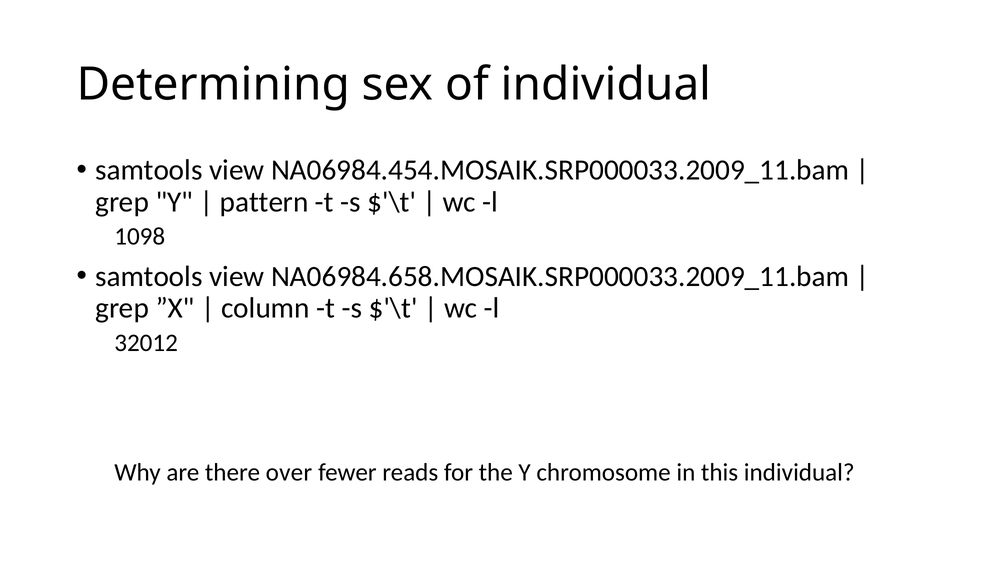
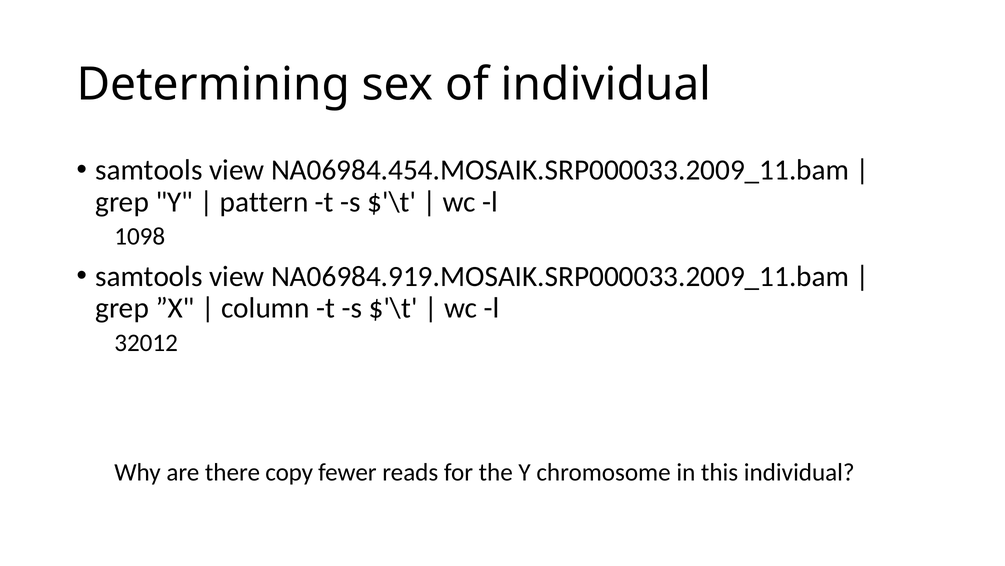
NA06984.658.MOSAIK.SRP000033.2009_11.bam: NA06984.658.MOSAIK.SRP000033.2009_11.bam -> NA06984.919.MOSAIK.SRP000033.2009_11.bam
over: over -> copy
